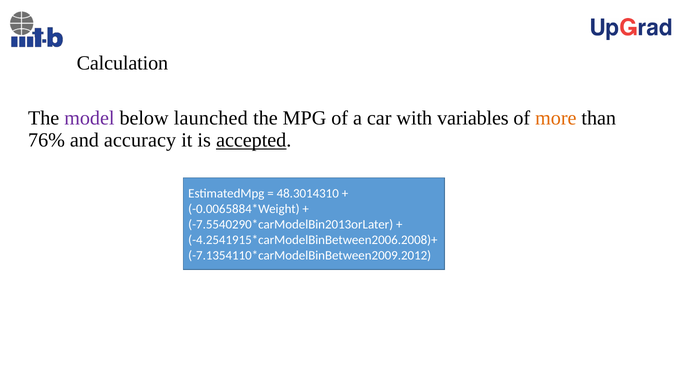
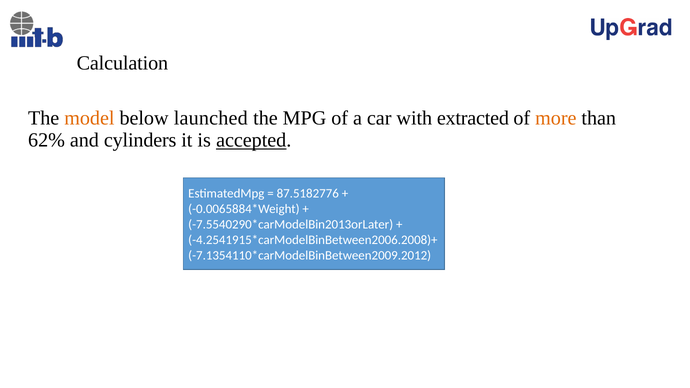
model colour: purple -> orange
variables: variables -> extracted
76%: 76% -> 62%
accuracy: accuracy -> cylinders
48.3014310: 48.3014310 -> 87.5182776
